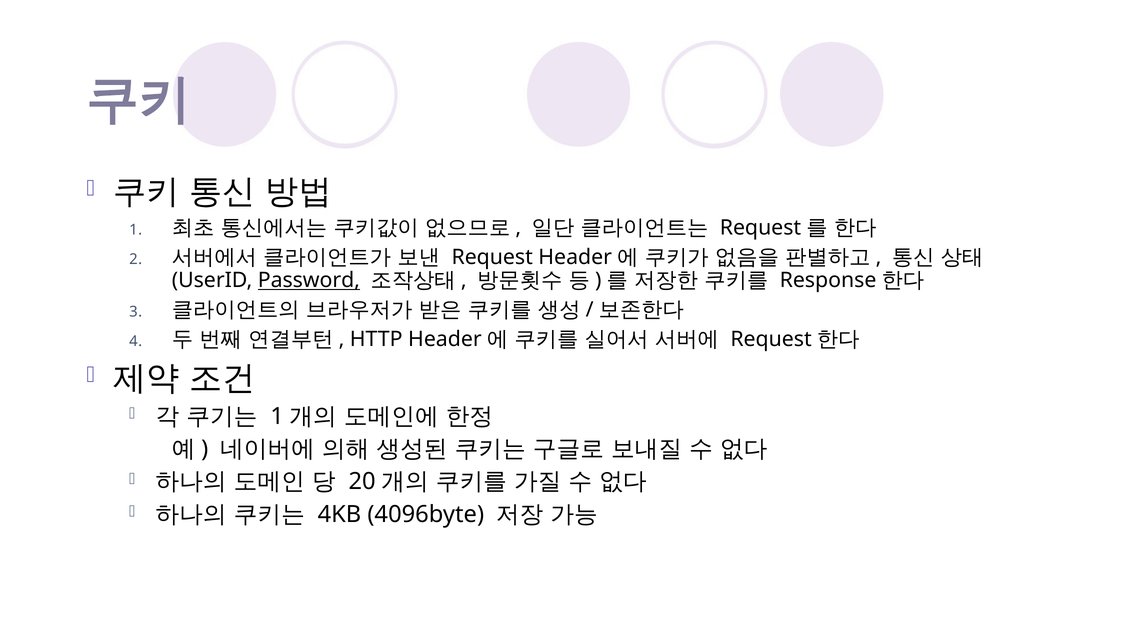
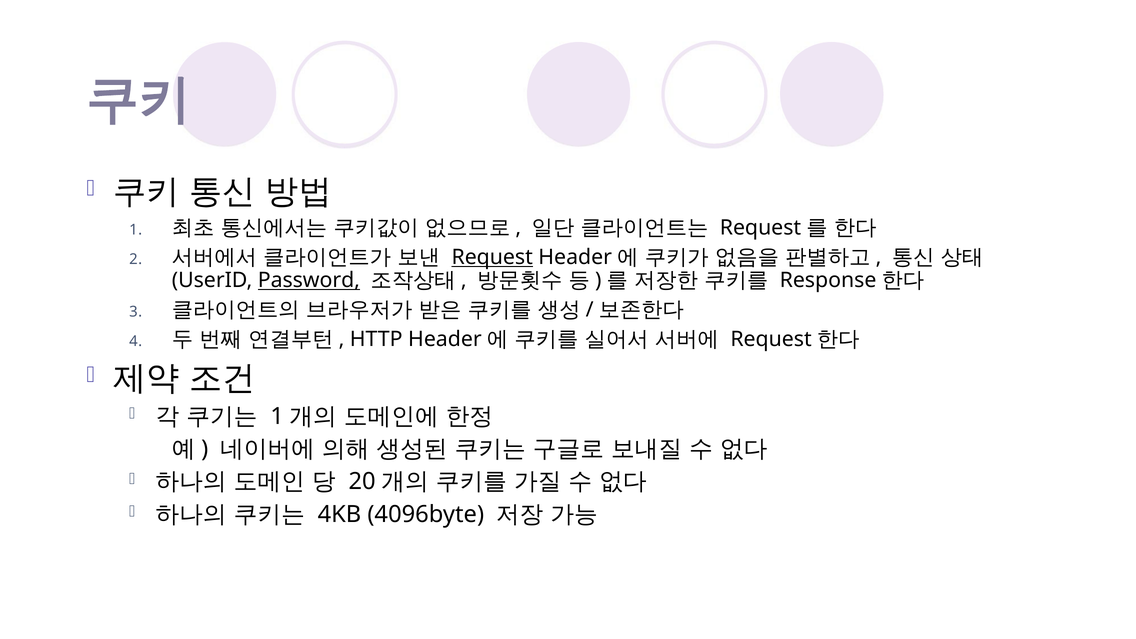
Request underline: none -> present
